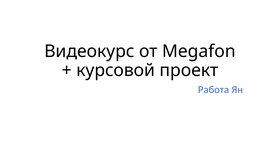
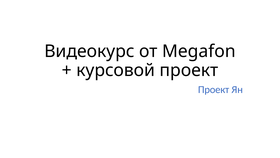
Работа at (213, 89): Работа -> Проект
